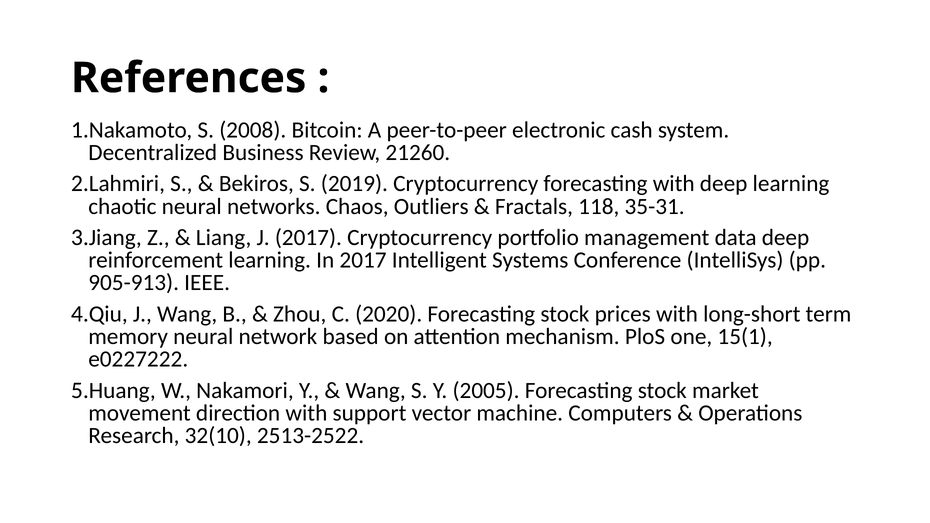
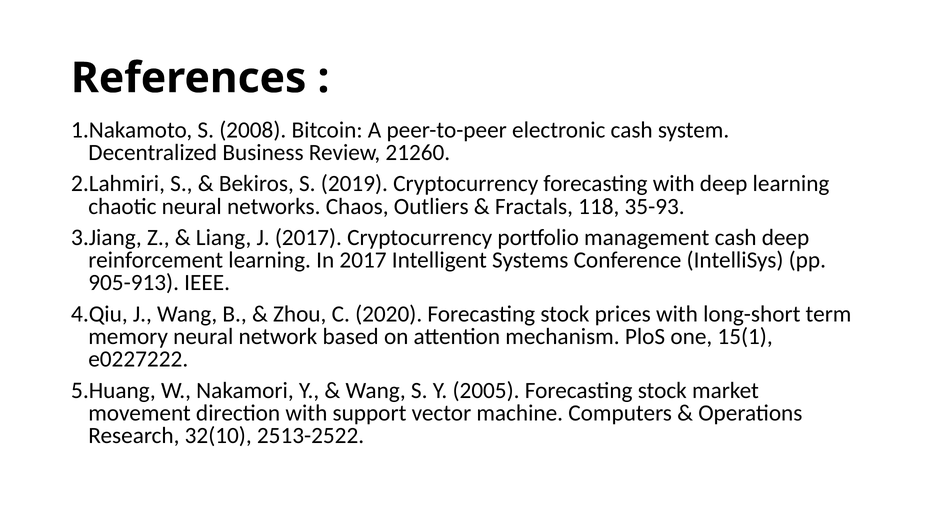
35-31: 35-31 -> 35-93
management data: data -> cash
